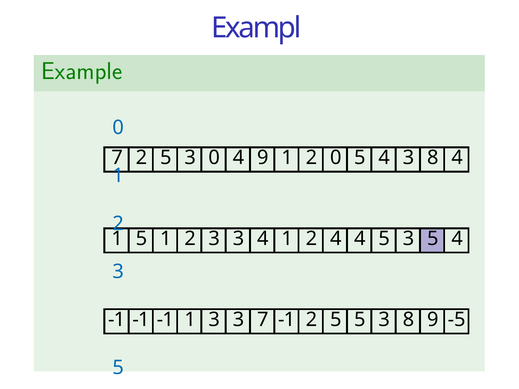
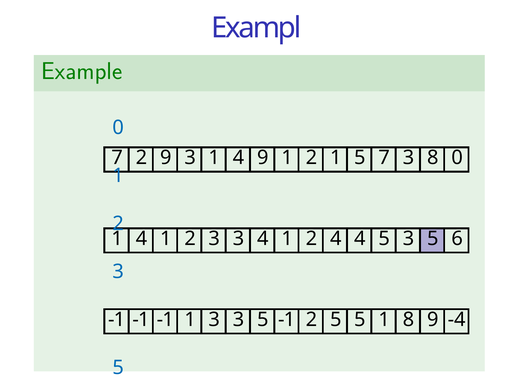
7 2 5: 5 -> 9
0 at (214, 158): 0 -> 1
9 1 2 0: 0 -> 1
4 at (384, 158): 4 -> 7
8 4: 4 -> 0
5 at (142, 239): 5 -> 4
3 5 4: 4 -> 6
3 3 7: 7 -> 5
5 5 3: 3 -> 1
-5: -5 -> -4
